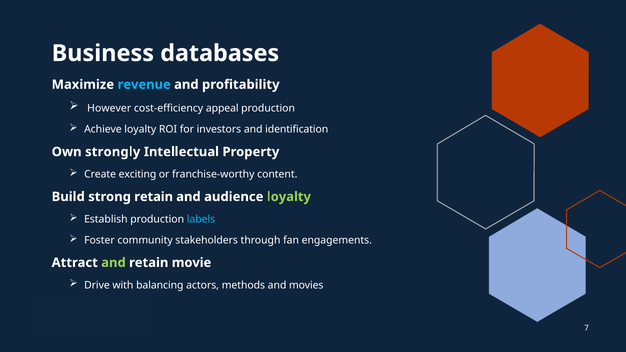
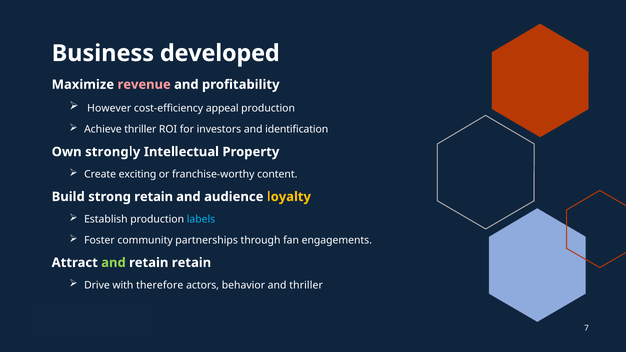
databases: databases -> developed
revenue colour: light blue -> pink
Achieve loyalty: loyalty -> thriller
loyalty at (289, 197) colour: light green -> yellow
stakeholders: stakeholders -> partnerships
retain movie: movie -> retain
balancing: balancing -> therefore
methods: methods -> behavior
and movies: movies -> thriller
